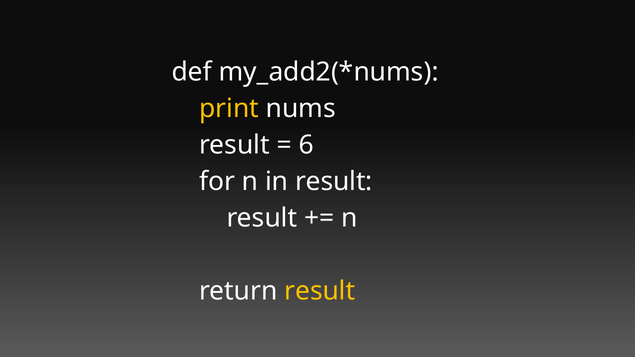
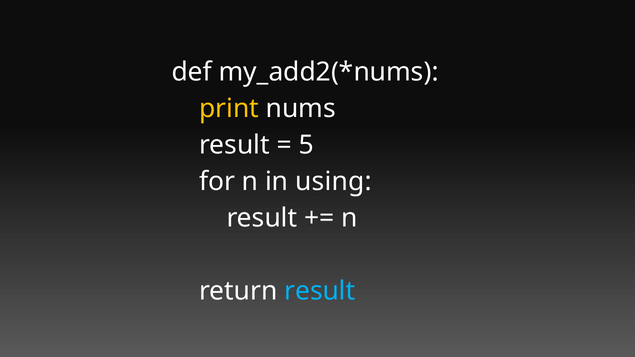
6: 6 -> 5
in result: result -> using
result at (320, 291) colour: yellow -> light blue
